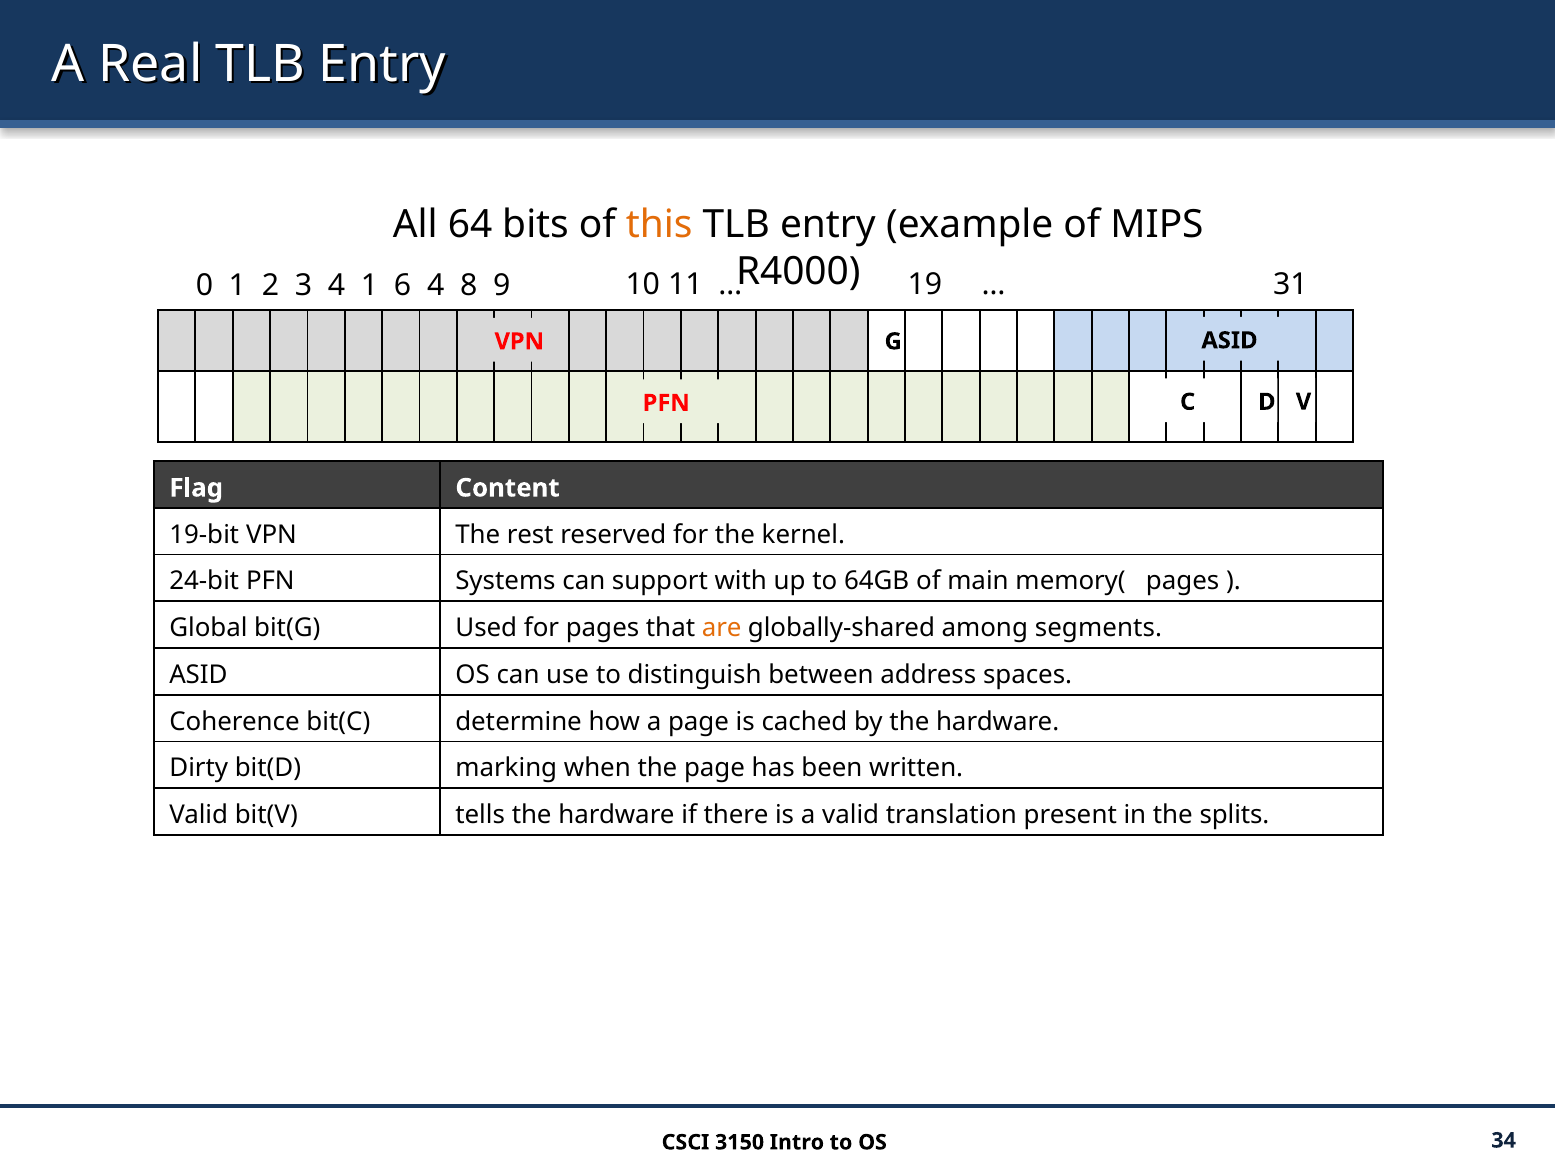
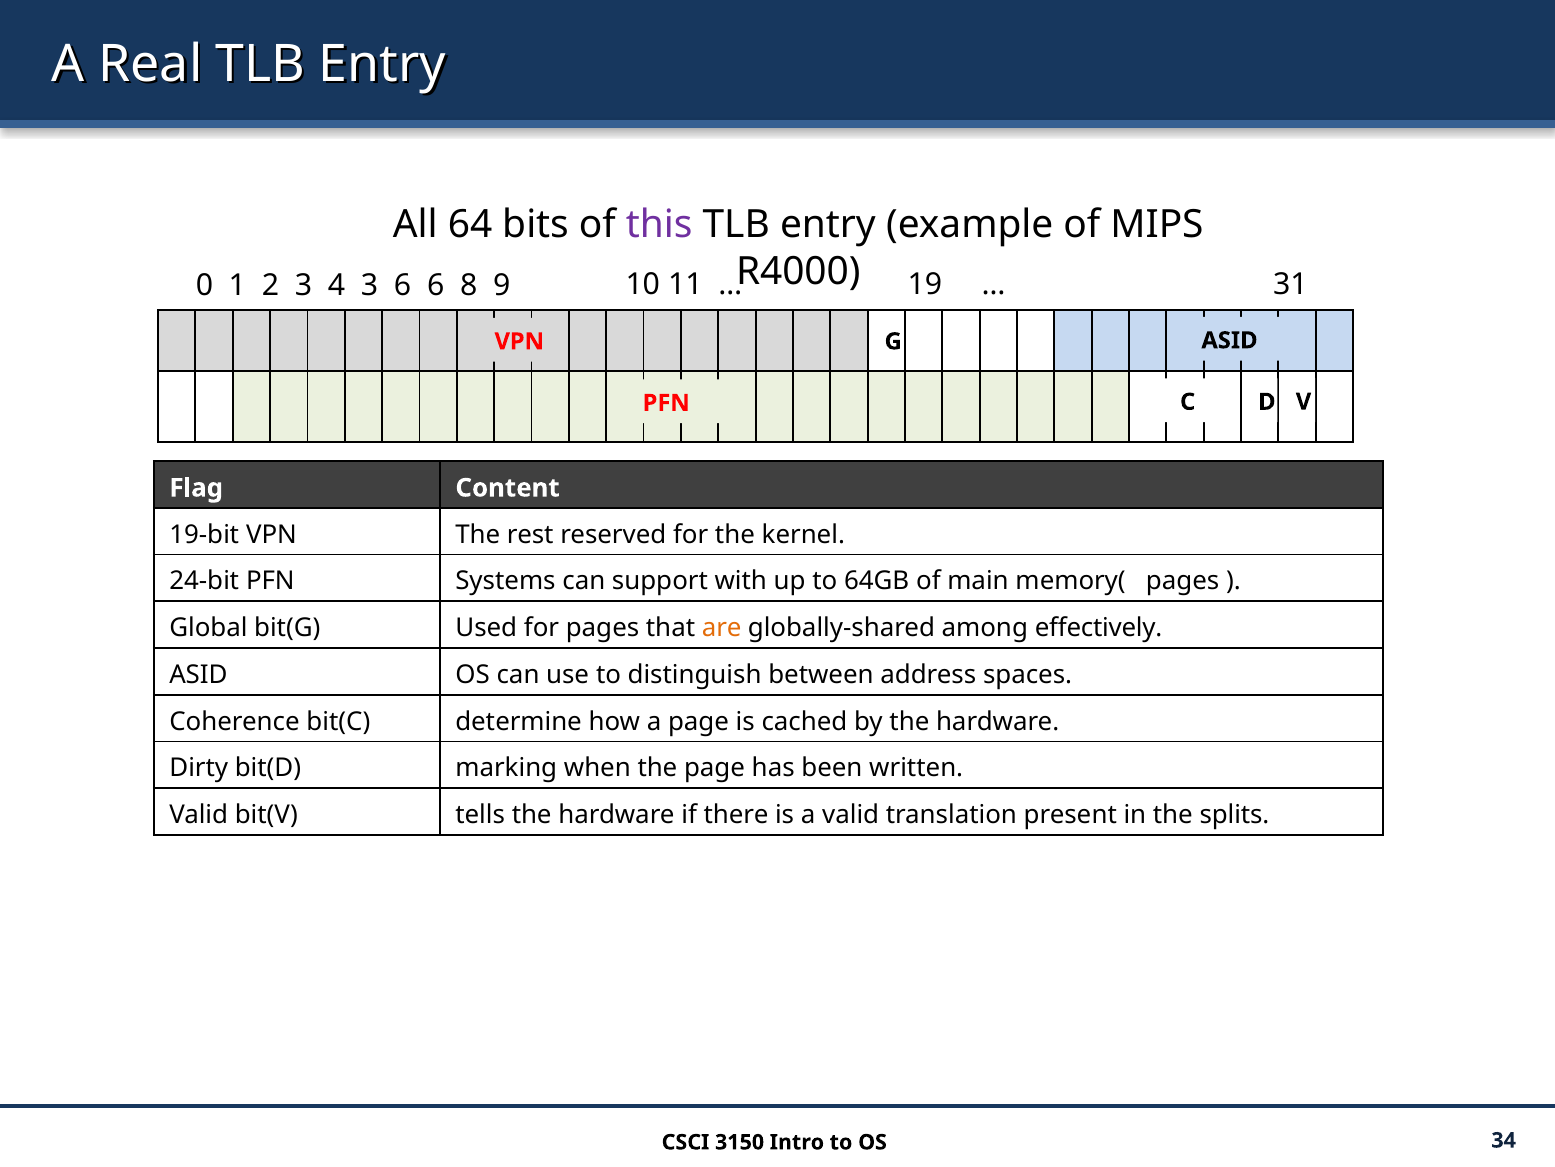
this colour: orange -> purple
4 1: 1 -> 3
6 4: 4 -> 6
segments: segments -> effectively
